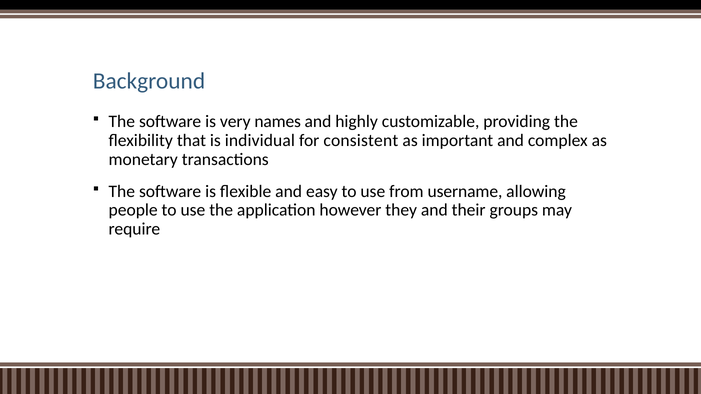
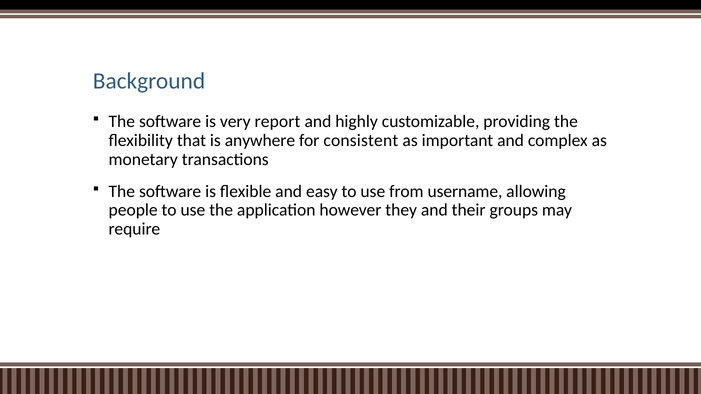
names: names -> report
individual: individual -> anywhere
